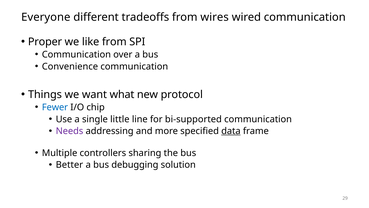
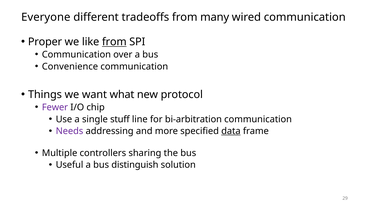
wires: wires -> many
from at (114, 42) underline: none -> present
Fewer colour: blue -> purple
little: little -> stuff
bi-supported: bi-supported -> bi-arbitration
Better: Better -> Useful
debugging: debugging -> distinguish
